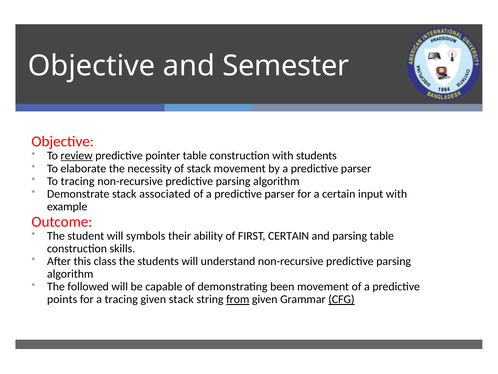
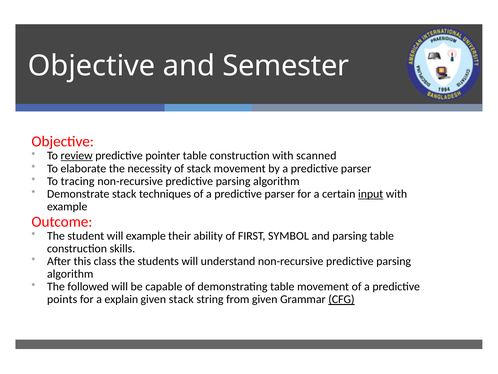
with students: students -> scanned
associated: associated -> techniques
input underline: none -> present
will symbols: symbols -> example
FIRST CERTAIN: CERTAIN -> SYMBOL
demonstrating been: been -> table
a tracing: tracing -> explain
from underline: present -> none
